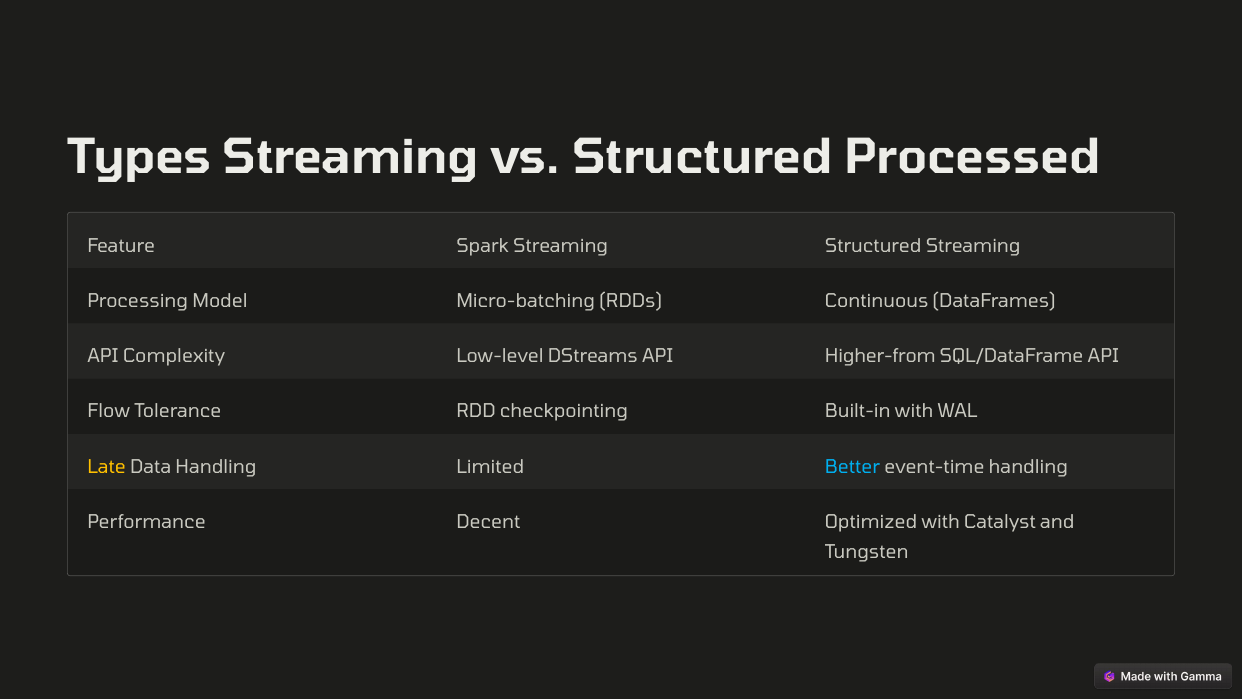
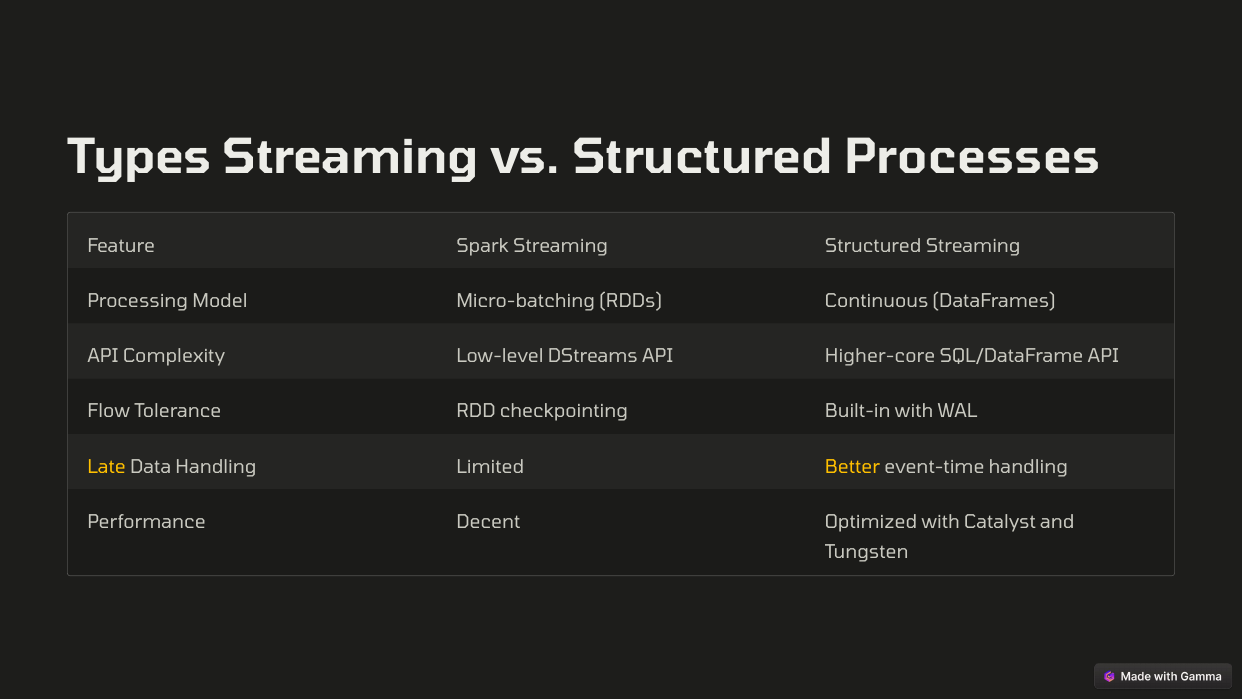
Processed: Processed -> Processes
Higher-from: Higher-from -> Higher-core
Better colour: light blue -> yellow
